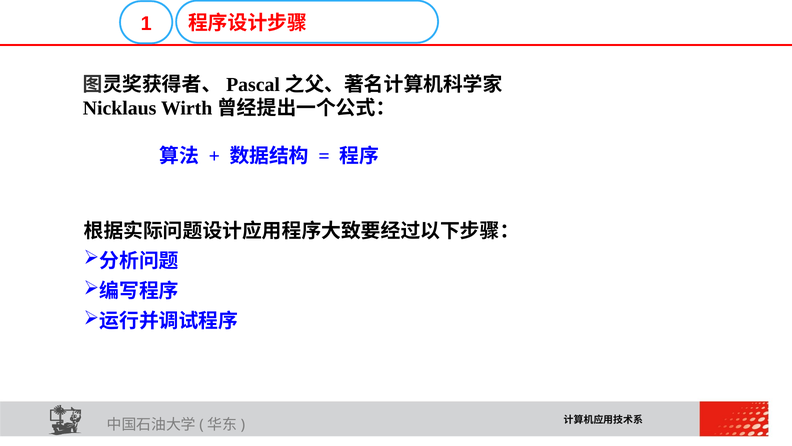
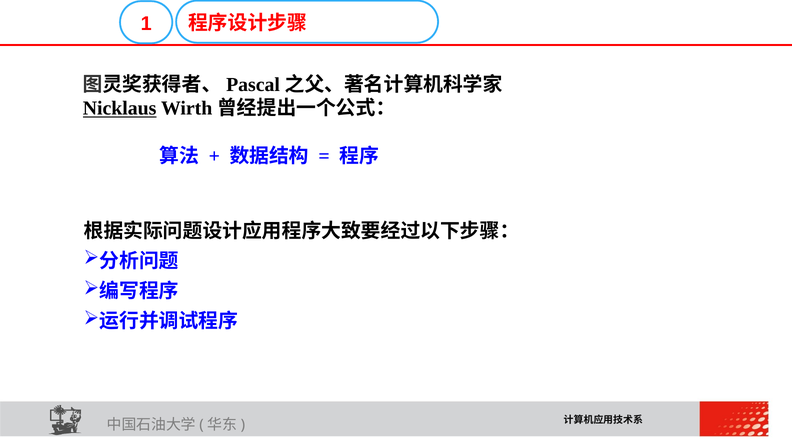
Nicklaus underline: none -> present
